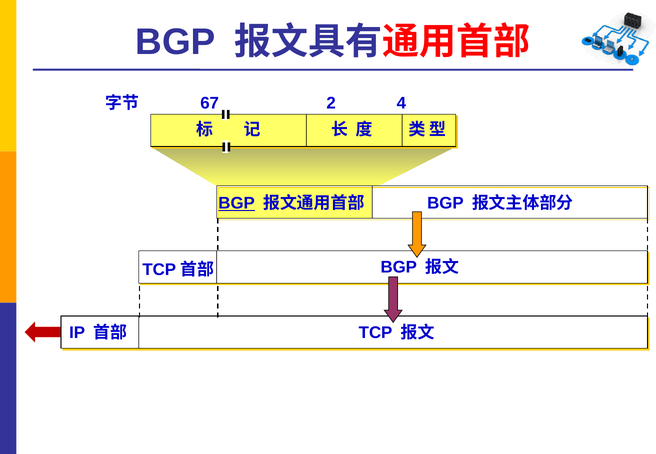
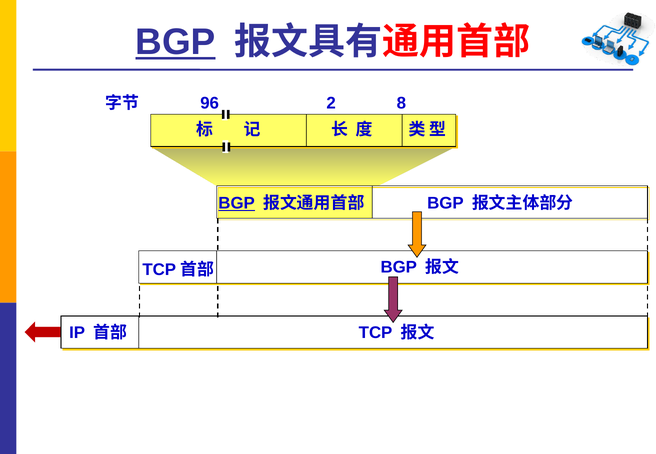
BGP at (176, 42) underline: none -> present
67: 67 -> 96
4: 4 -> 8
